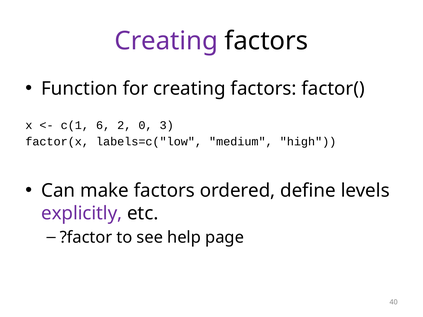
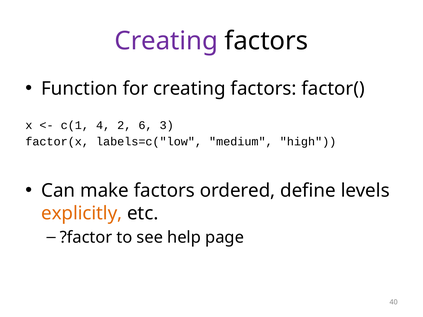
6: 6 -> 4
0: 0 -> 6
explicitly colour: purple -> orange
